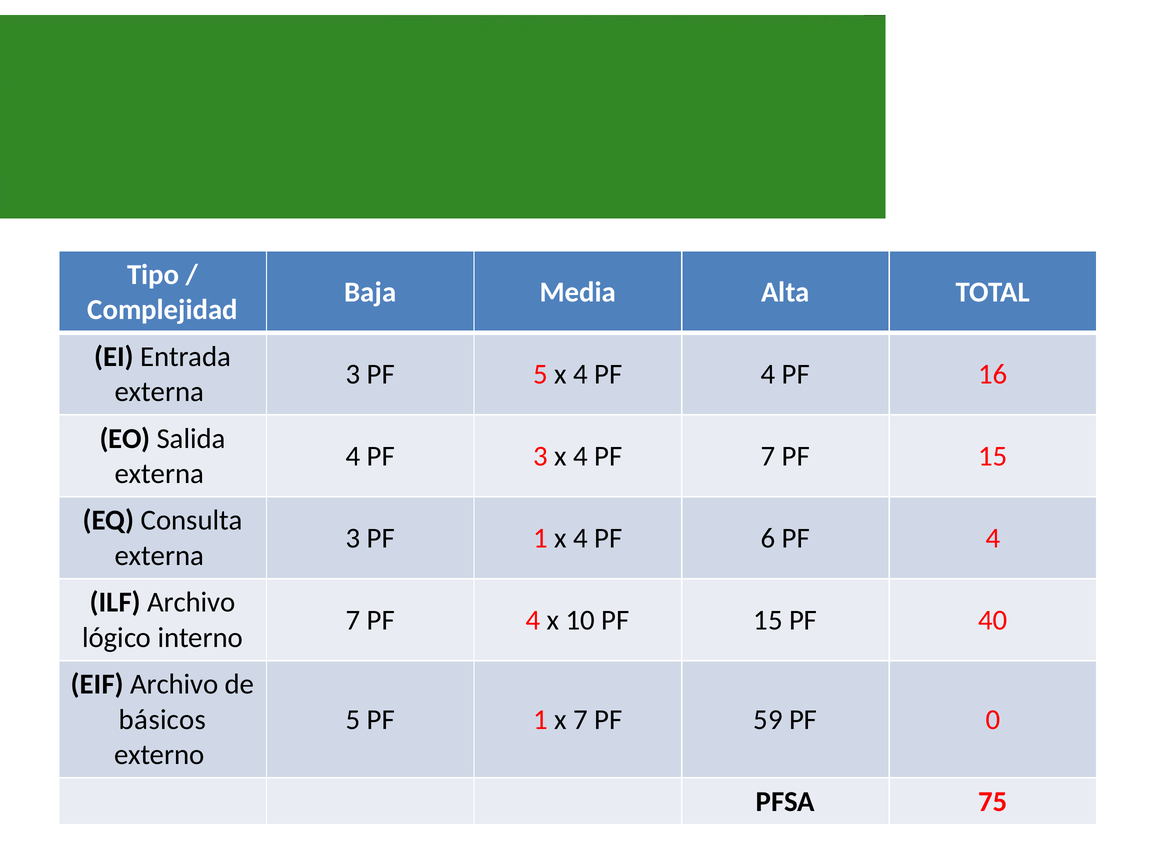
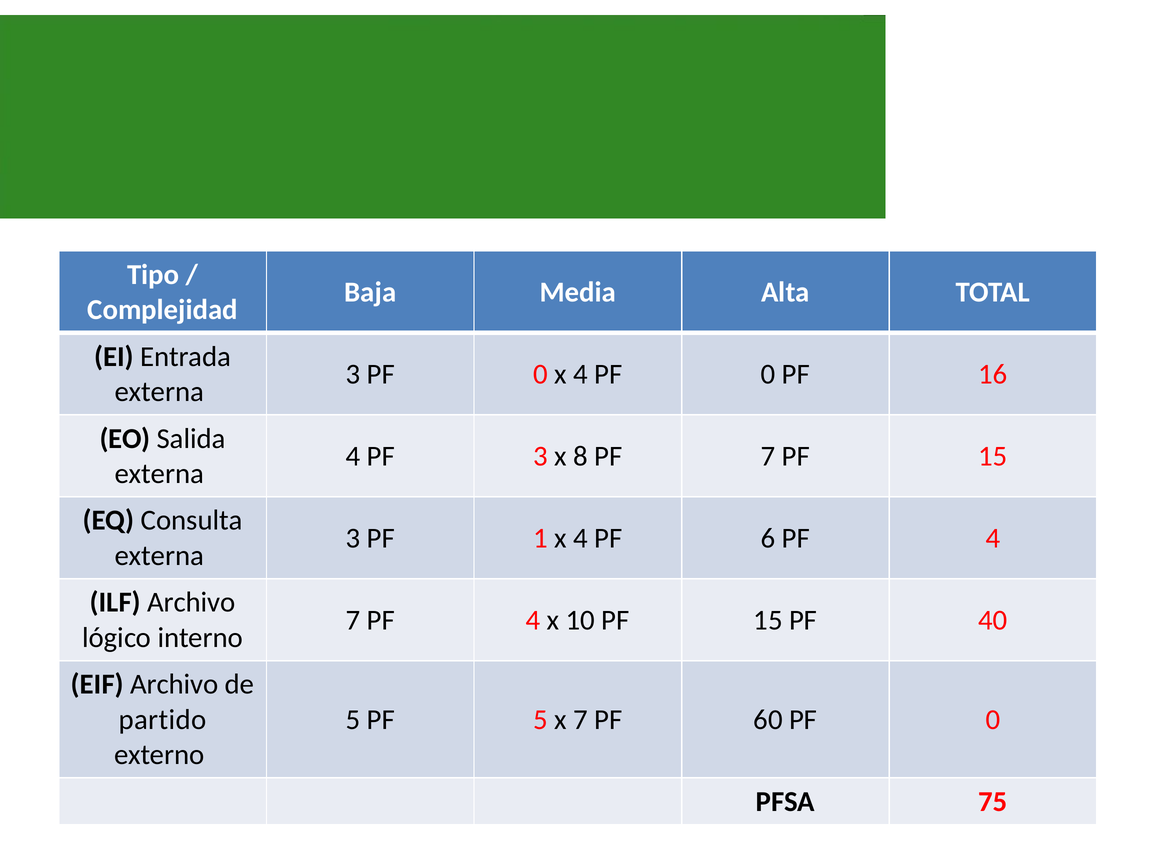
3 PF 5: 5 -> 0
4 PF 4: 4 -> 0
3 x 4: 4 -> 8
básicos: básicos -> partido
5 PF 1: 1 -> 5
59: 59 -> 60
